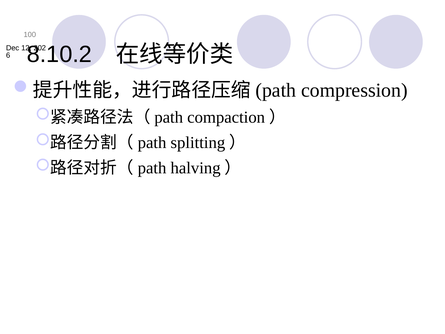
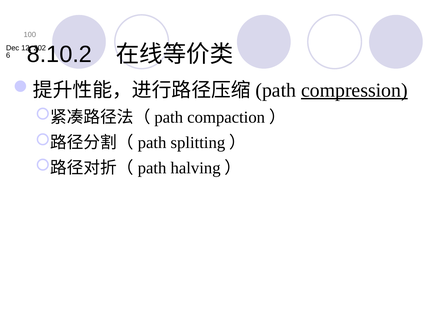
compression underline: none -> present
